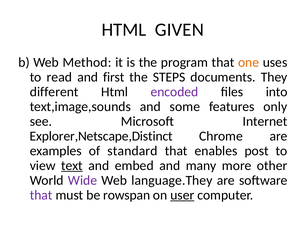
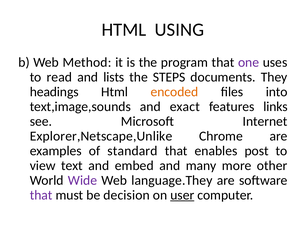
GIVEN: GIVEN -> USING
one colour: orange -> purple
first: first -> lists
different: different -> headings
encoded colour: purple -> orange
some: some -> exact
only: only -> links
Explorer,Netscape,Distinct: Explorer,Netscape,Distinct -> Explorer,Netscape,Unlike
text underline: present -> none
rowspan: rowspan -> decision
